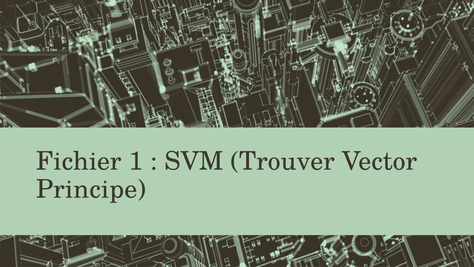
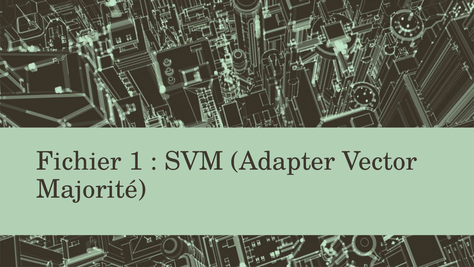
Trouver: Trouver -> Adapter
Principe: Principe -> Majorité
